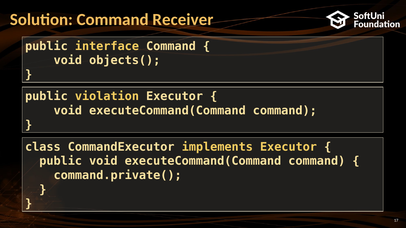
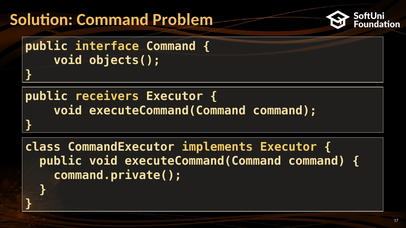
Receiver: Receiver -> Problem
violation: violation -> receivers
